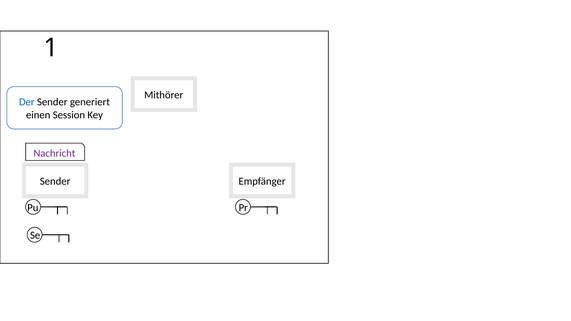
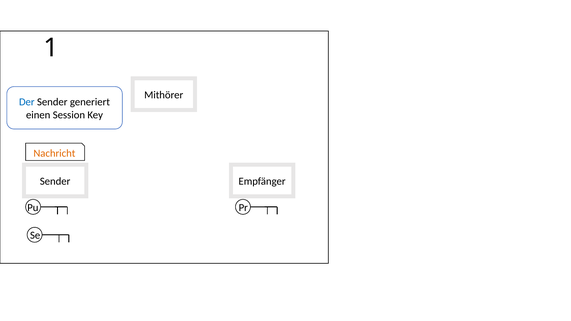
Nachricht colour: purple -> orange
